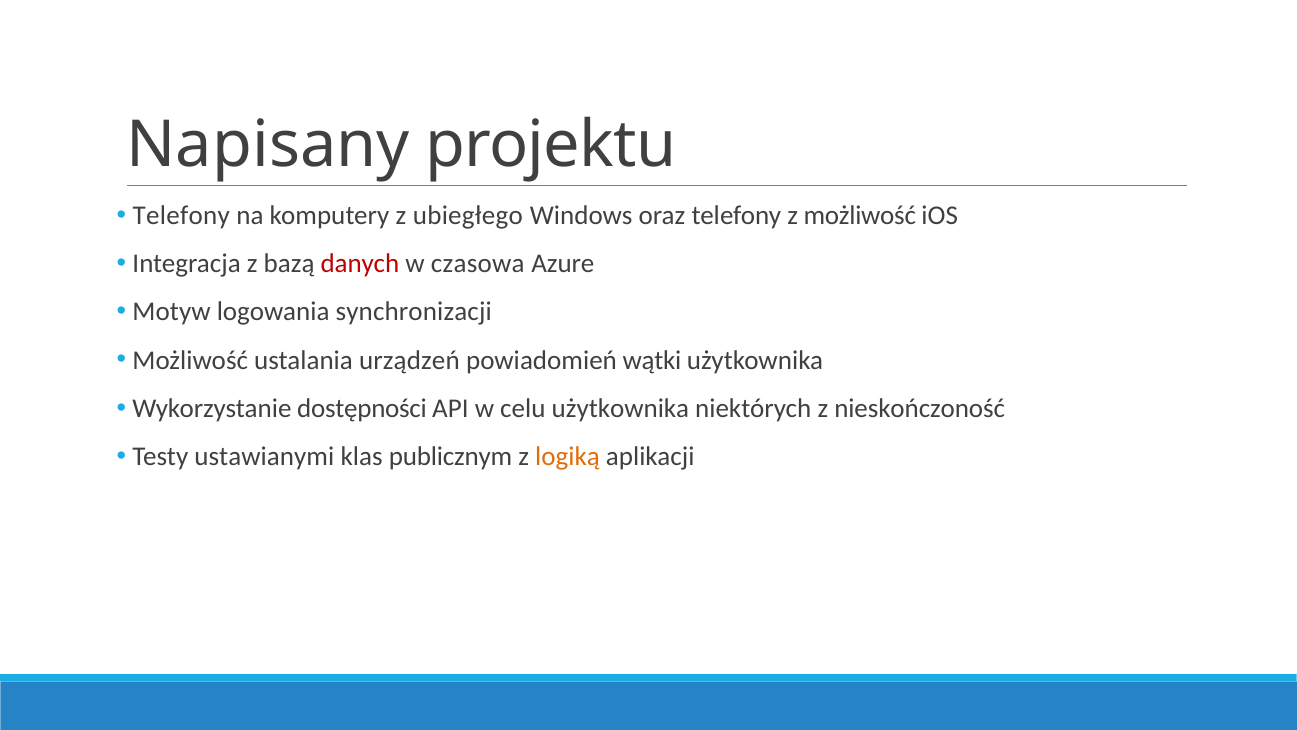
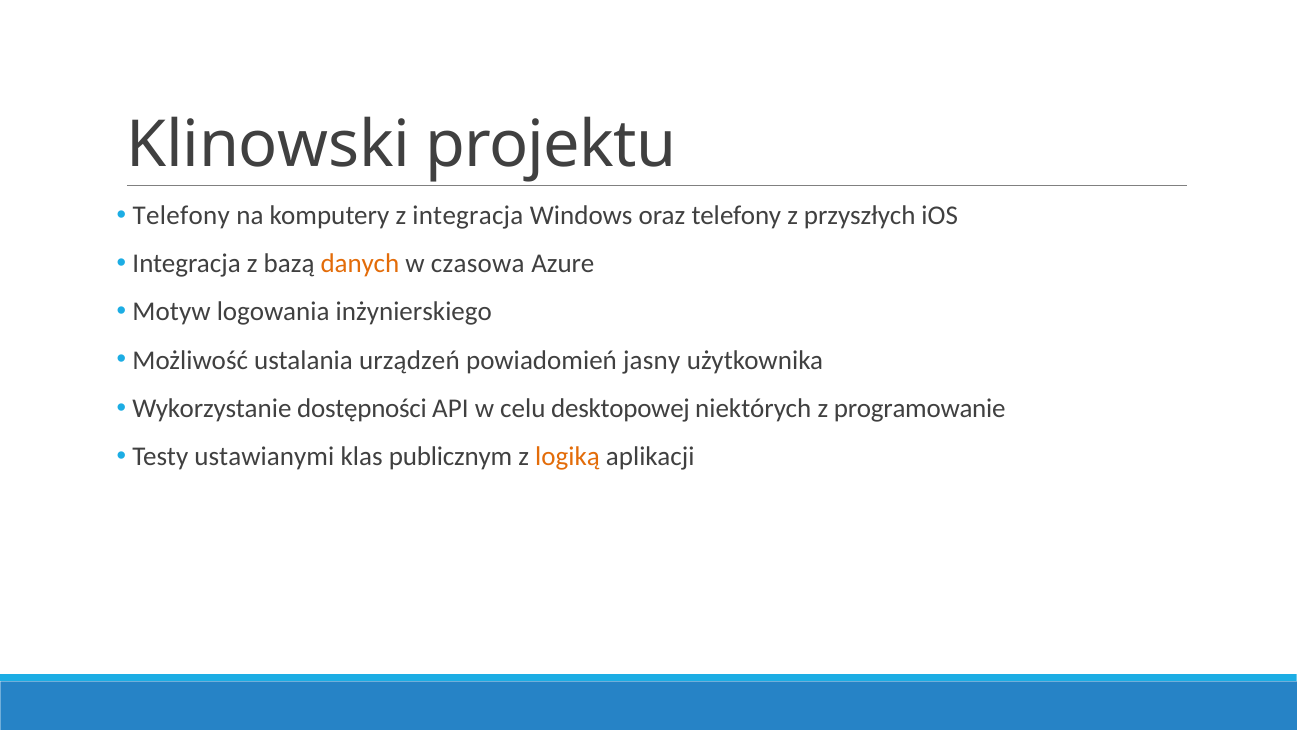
Napisany: Napisany -> Klinowski
z ubiegłego: ubiegłego -> integracja
z możliwość: możliwość -> przyszłych
danych colour: red -> orange
synchronizacji: synchronizacji -> inżynierskiego
wątki: wątki -> jasny
celu użytkownika: użytkownika -> desktopowej
nieskończoność: nieskończoność -> programowanie
